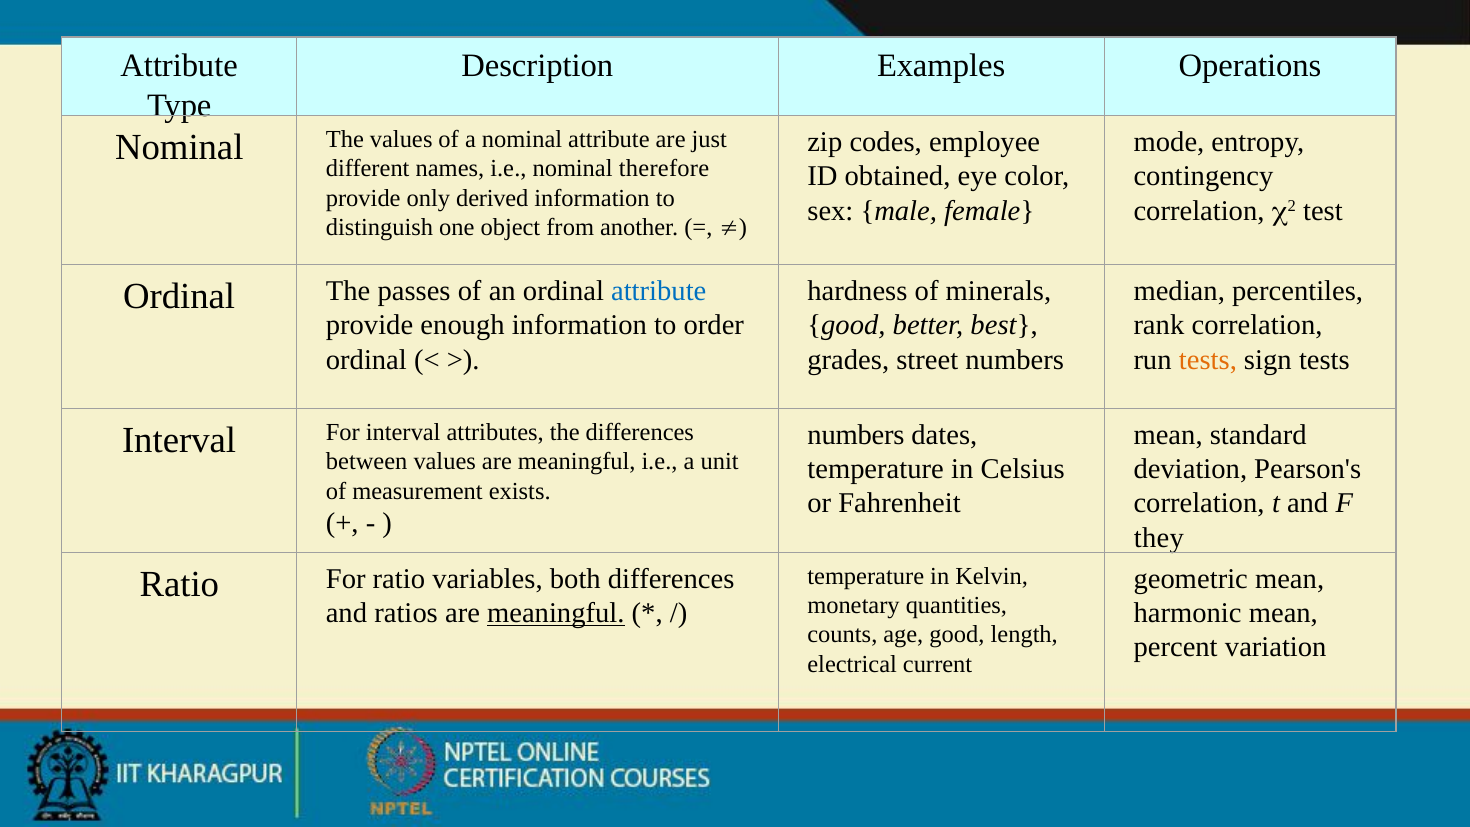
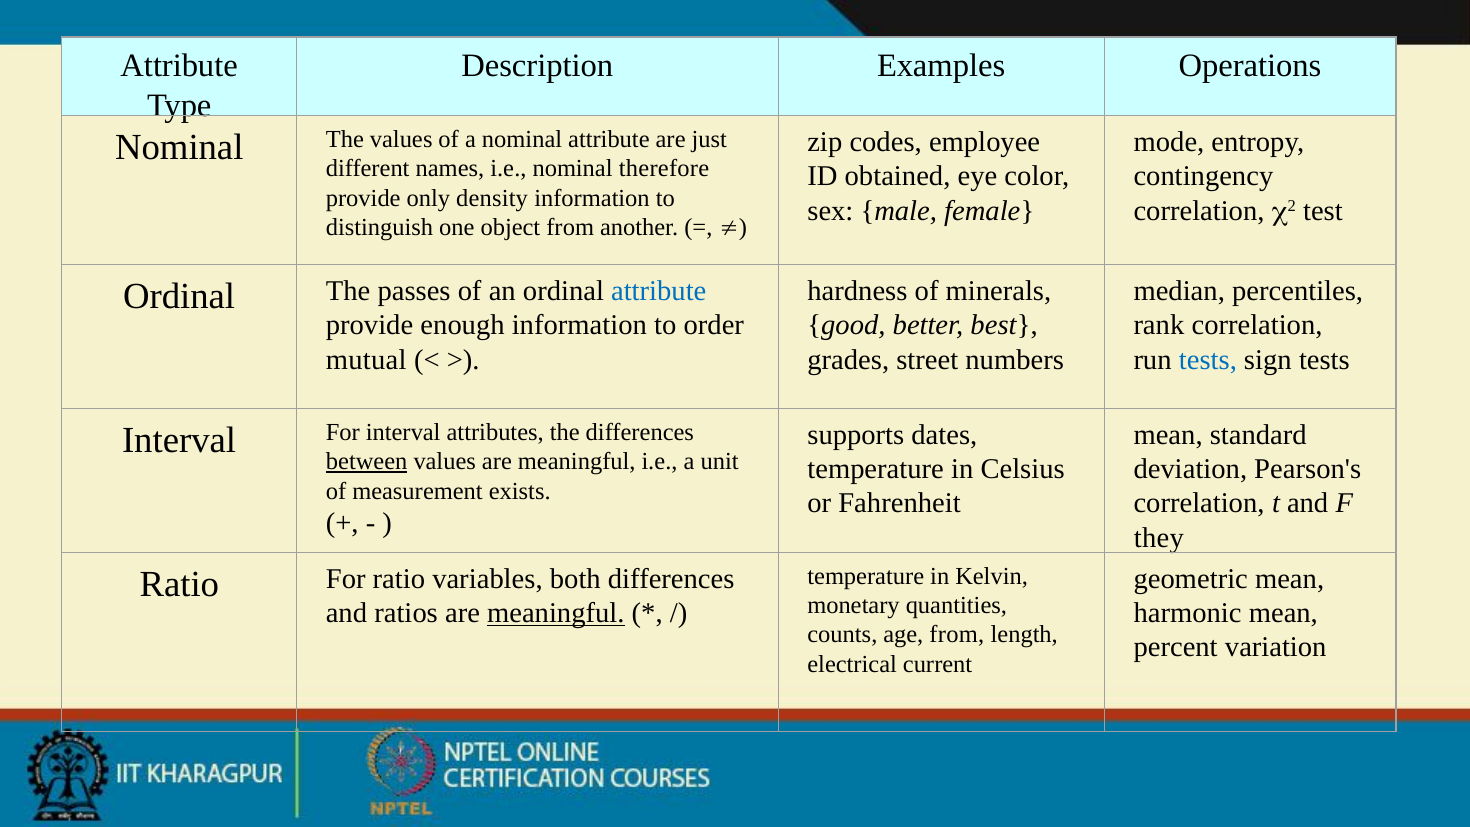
derived: derived -> density
ordinal at (366, 360): ordinal -> mutual
tests at (1208, 360) colour: orange -> blue
numbers at (856, 435): numbers -> supports
between underline: none -> present
age good: good -> from
